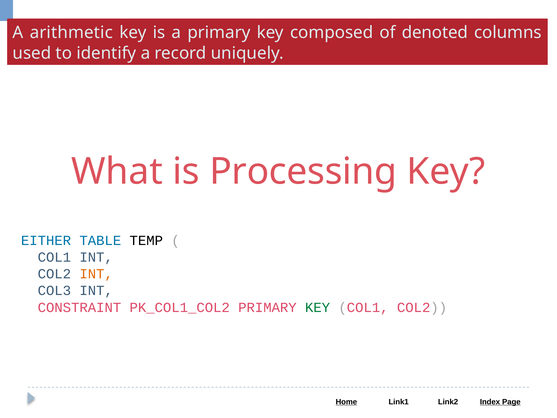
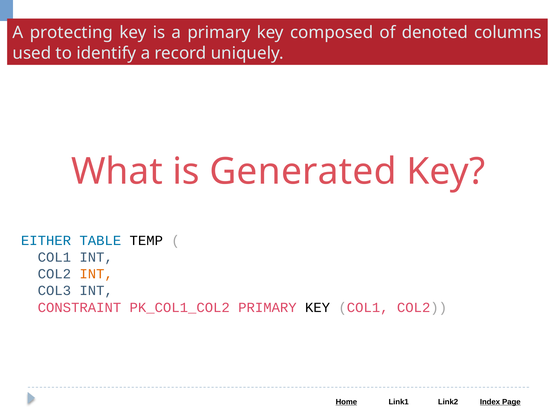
arithmetic: arithmetic -> protecting
Processing: Processing -> Generated
KEY at (318, 307) colour: green -> black
